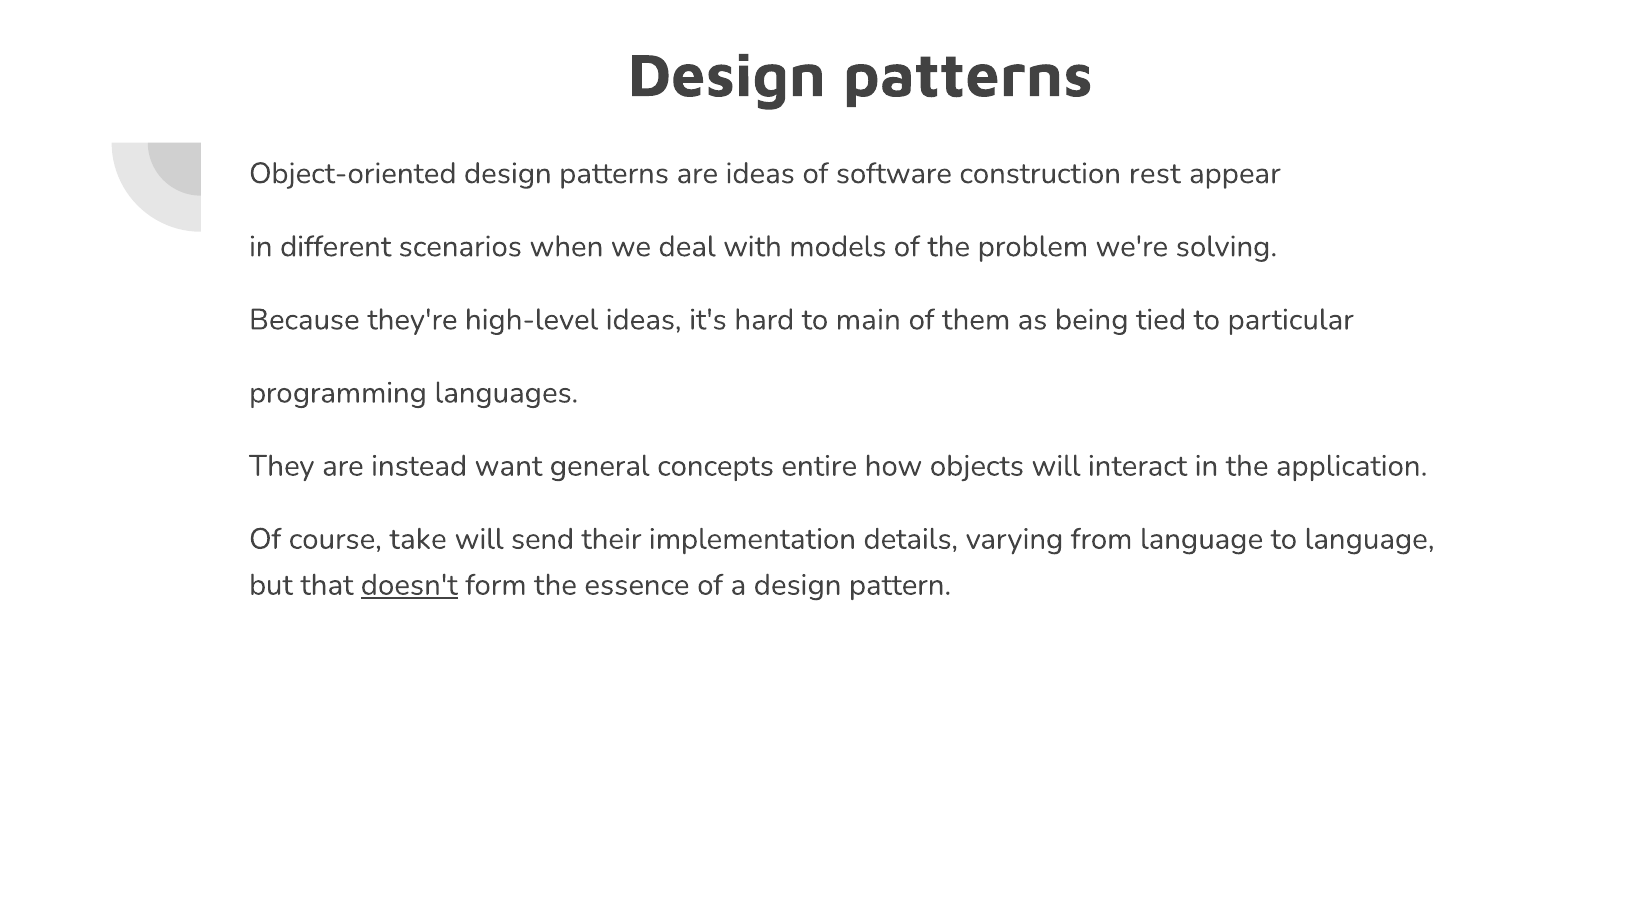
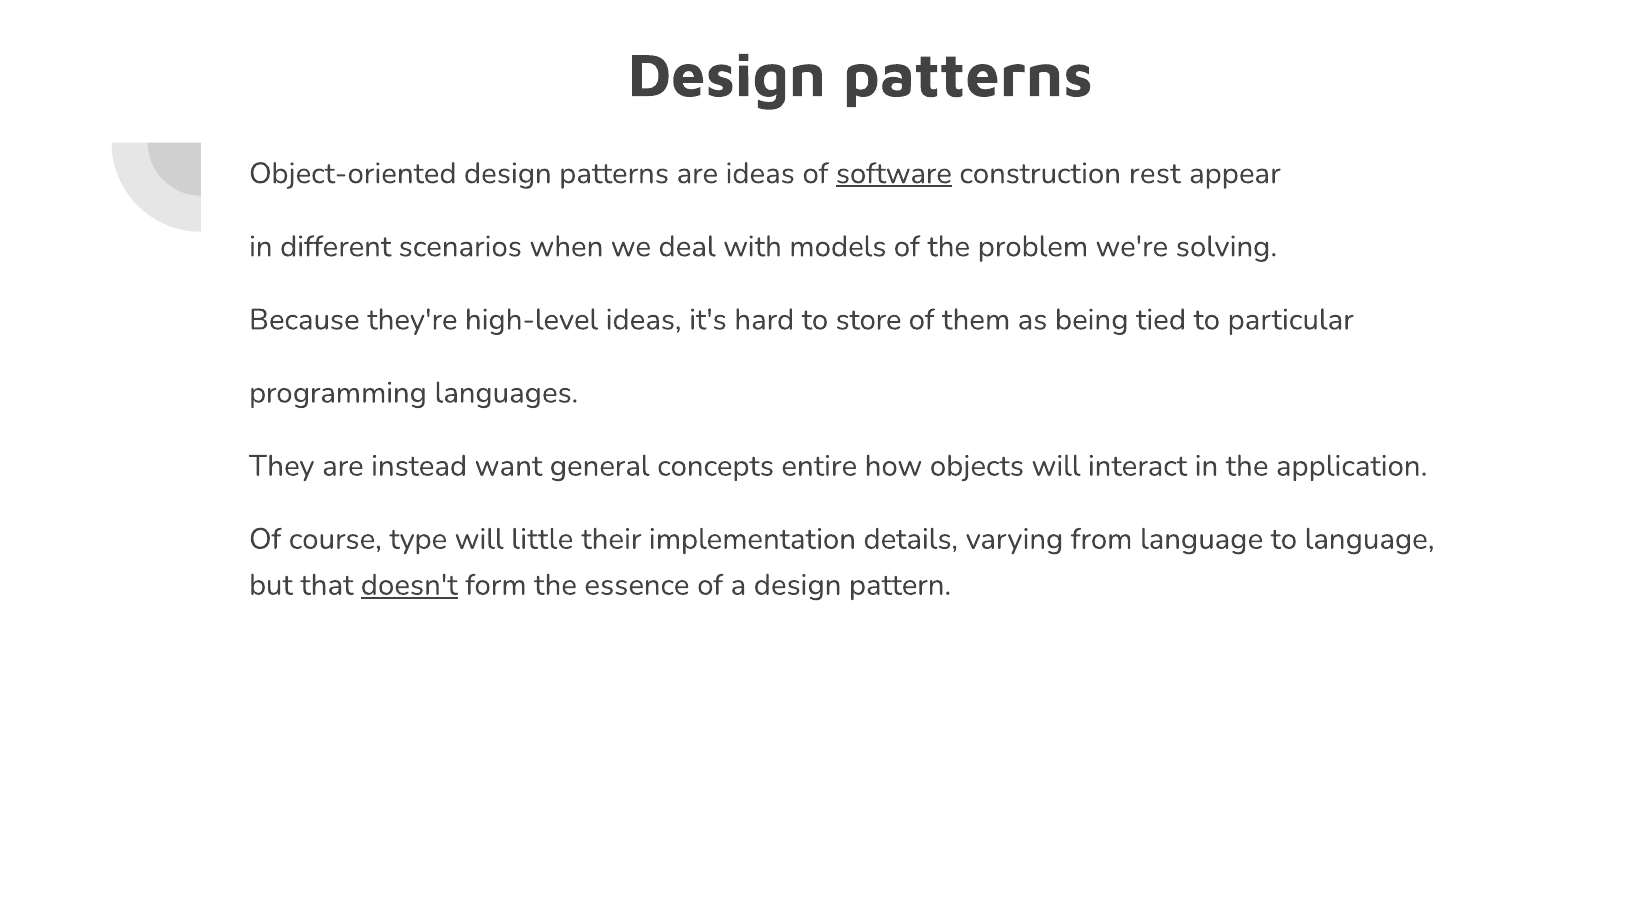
software underline: none -> present
main: main -> store
take: take -> type
send: send -> little
